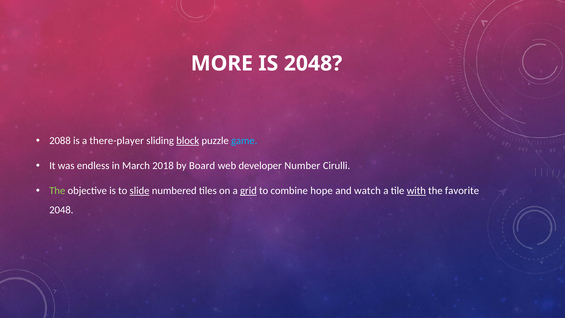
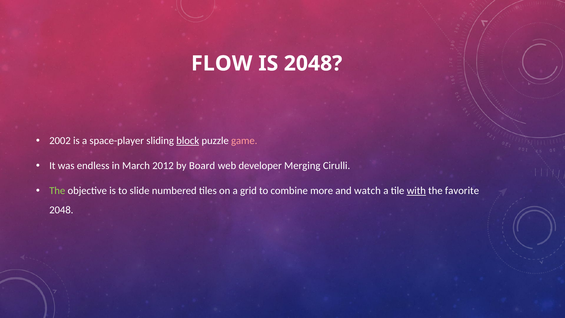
MORE: MORE -> FLOW
2088: 2088 -> 2002
there-player: there-player -> space-player
game colour: light blue -> pink
2018: 2018 -> 2012
Number: Number -> Merging
slide underline: present -> none
grid underline: present -> none
hope: hope -> more
